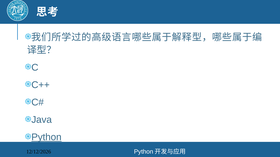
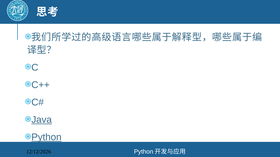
Java underline: none -> present
